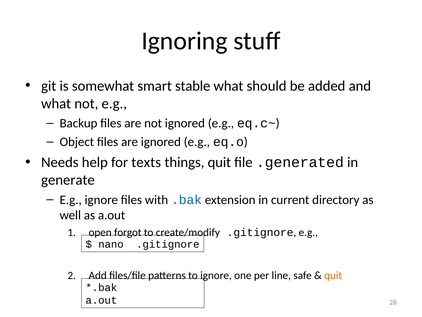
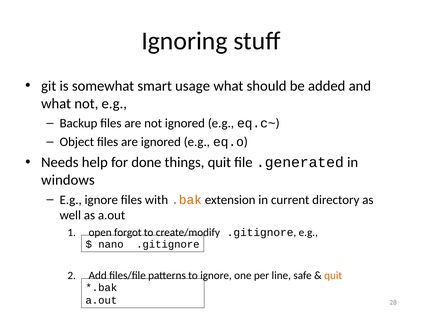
stable: stable -> usage
texts: texts -> done
generate: generate -> windows
.bak colour: blue -> orange
